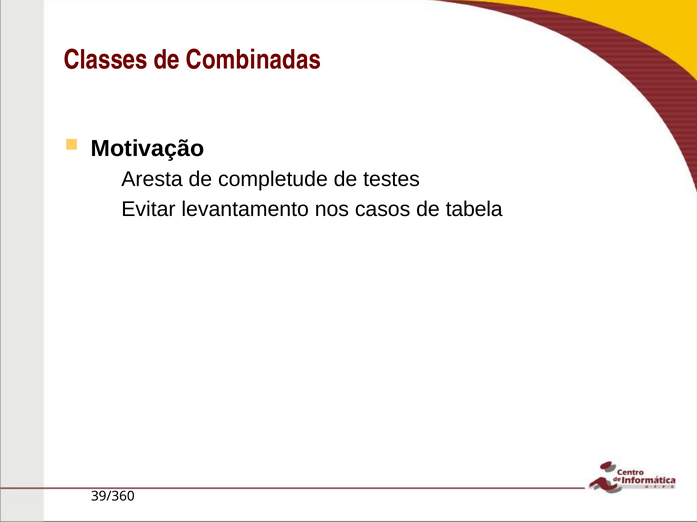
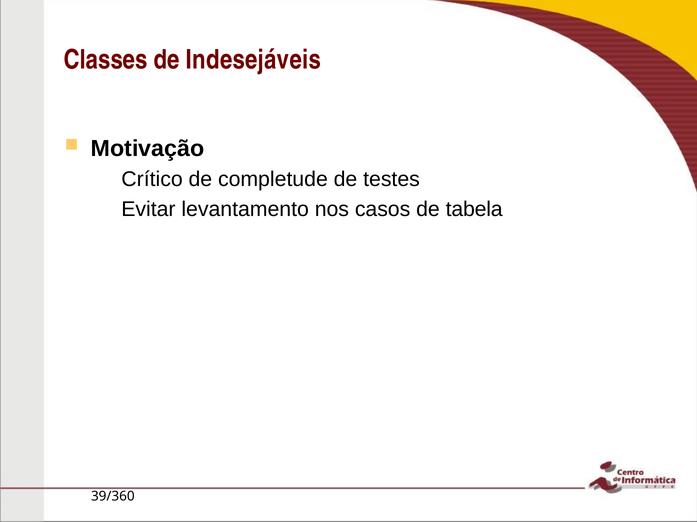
Combinadas: Combinadas -> Indesejáveis
Aresta: Aresta -> Crítico
